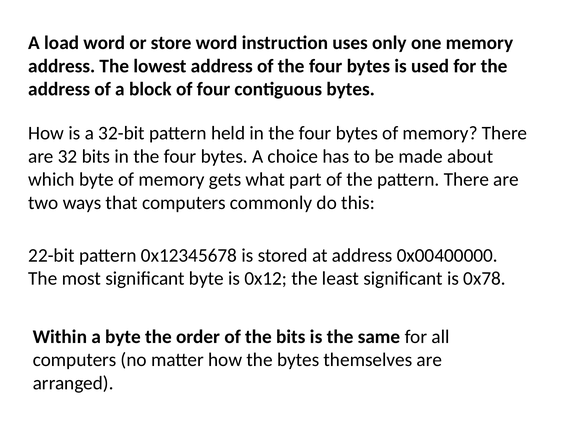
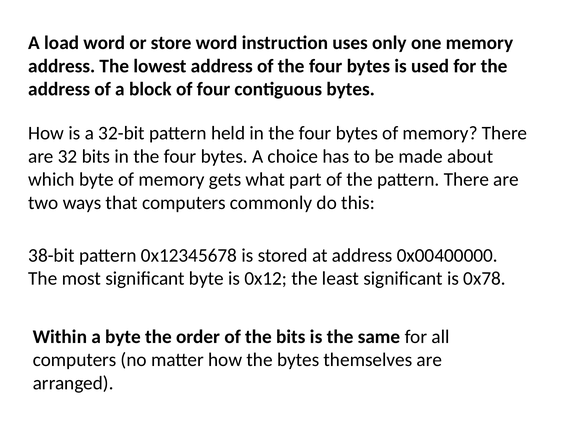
22-bit: 22-bit -> 38-bit
